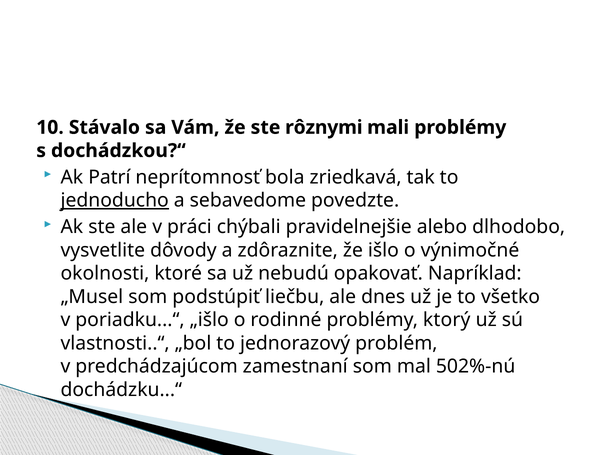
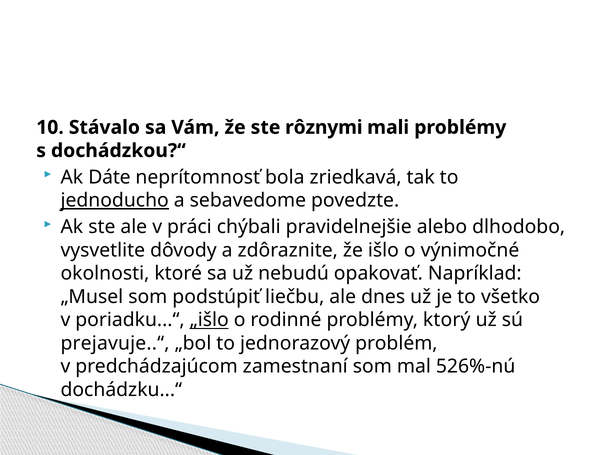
Patrí: Patrí -> Dáte
„išlo underline: none -> present
vlastnosti..“: vlastnosti..“ -> prejavuje..“
502%-nú: 502%-nú -> 526%-nú
